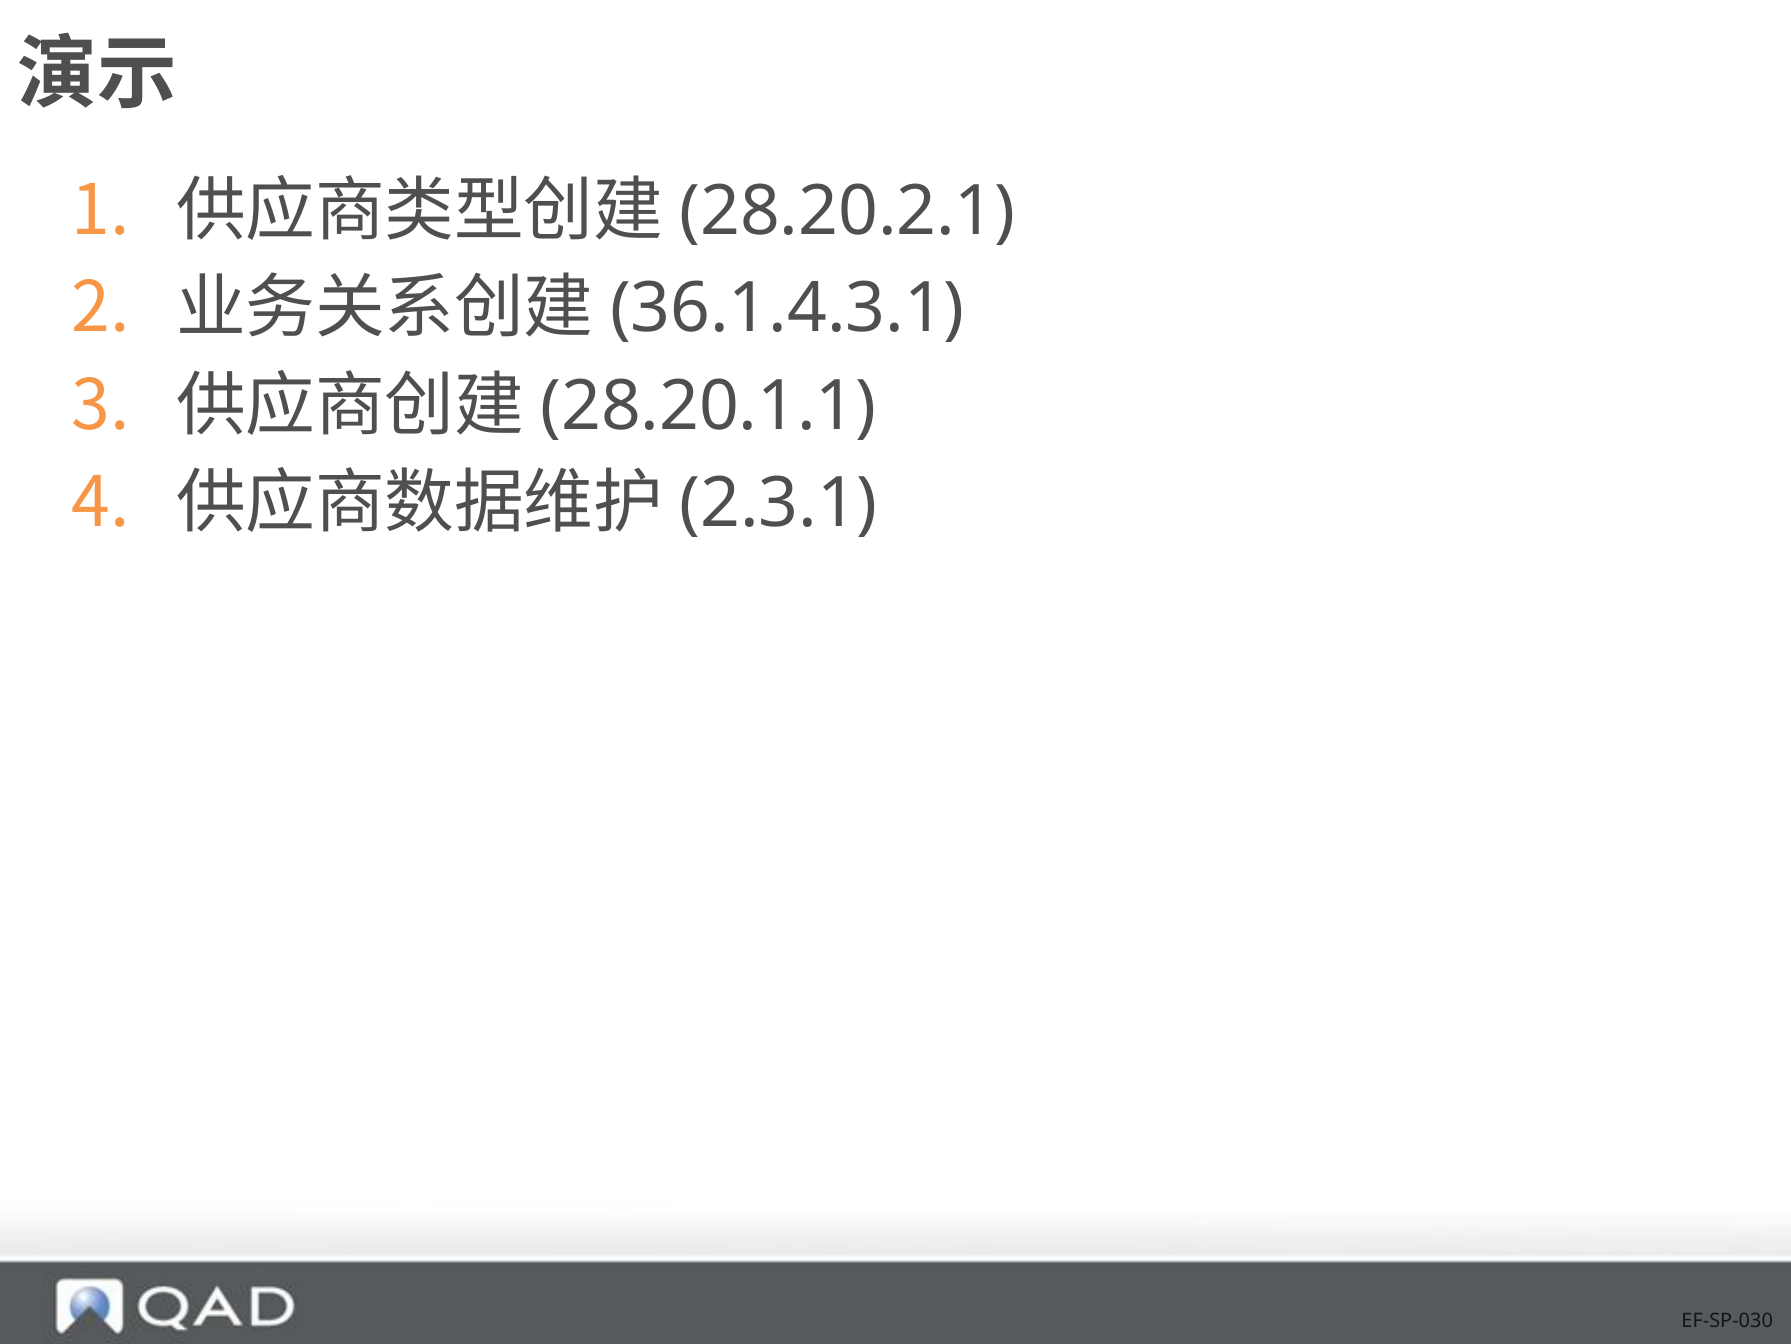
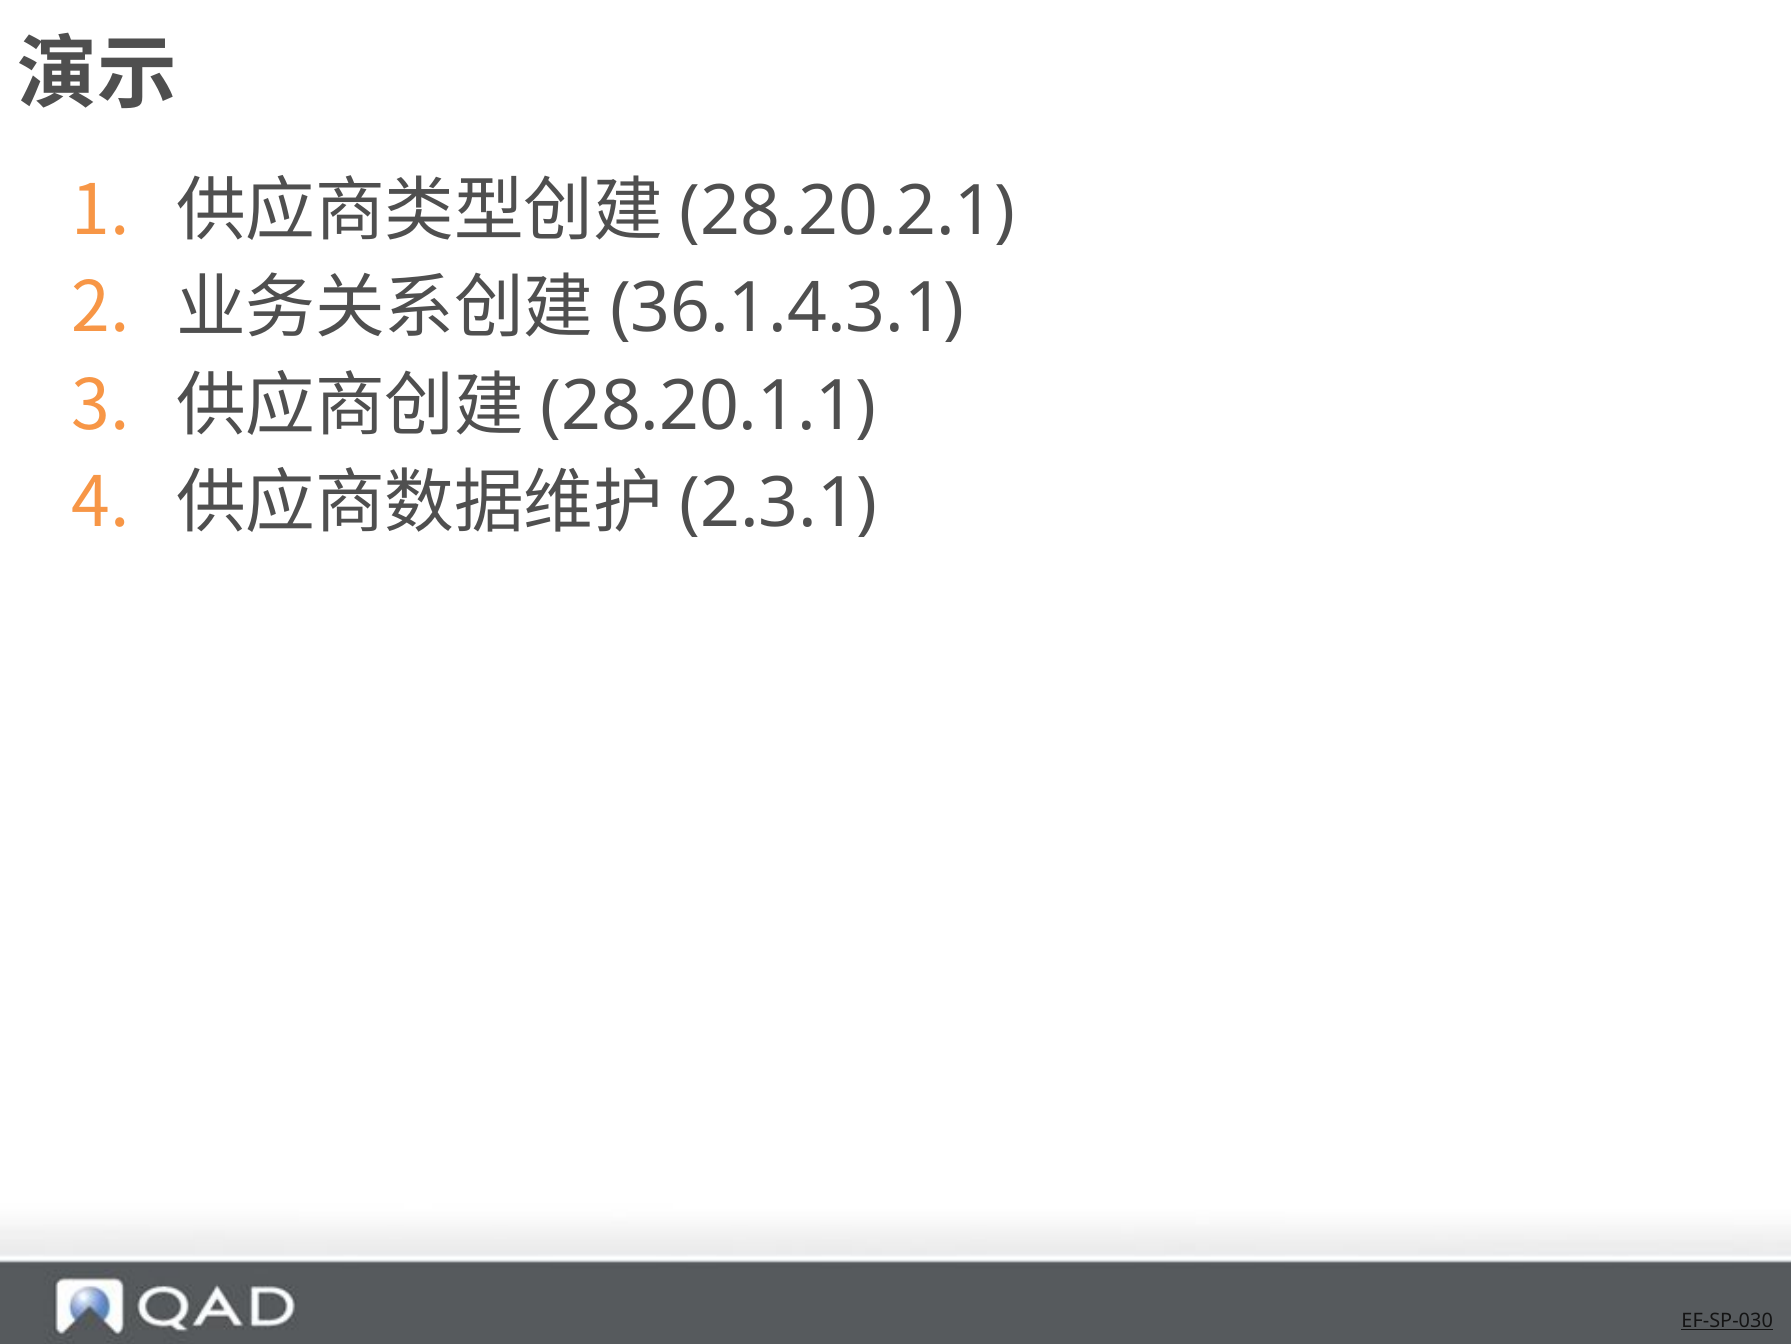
EF-SP-030 underline: none -> present
